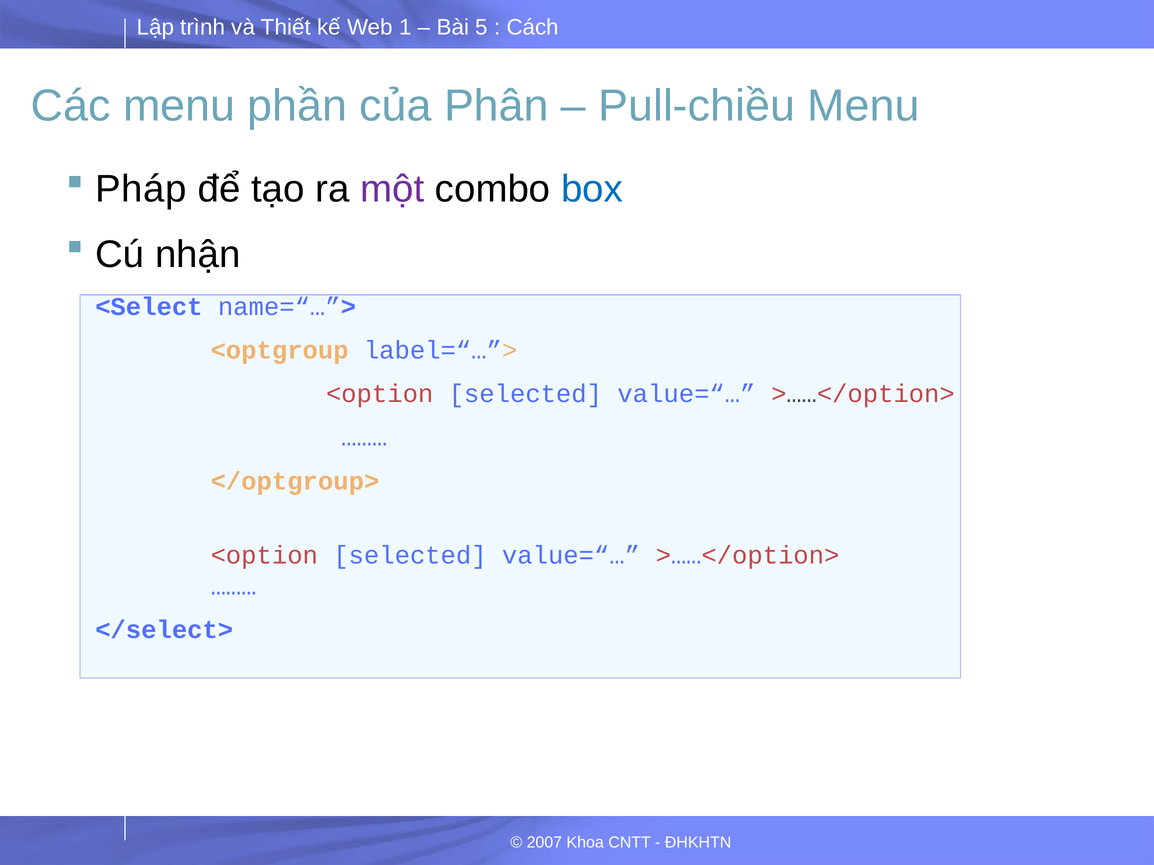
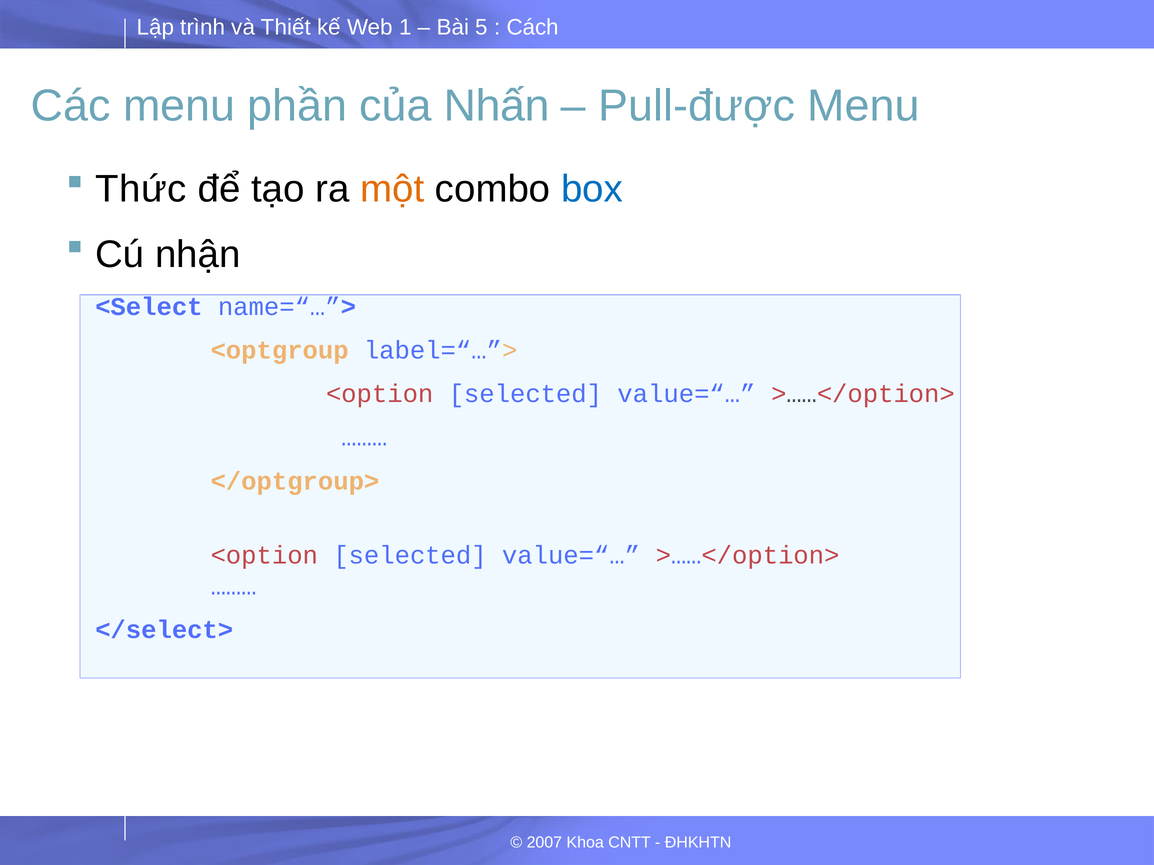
Phân: Phân -> Nhấn
Pull-chiều: Pull-chiều -> Pull-được
Pháp: Pháp -> Thức
một colour: purple -> orange
